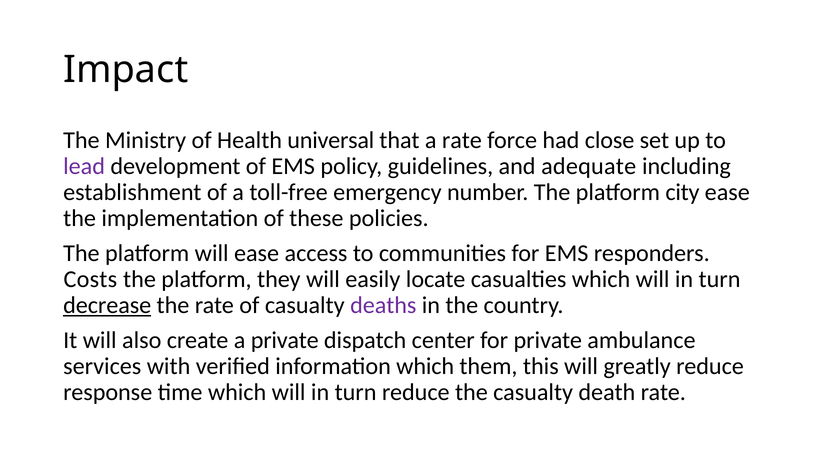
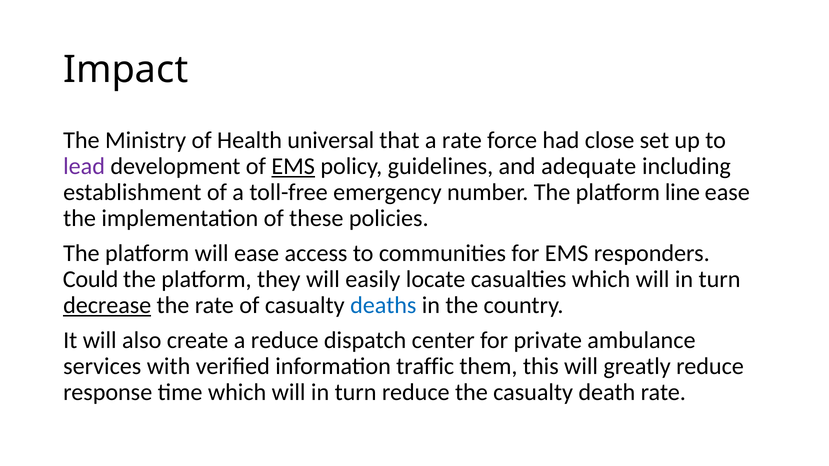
EMS at (293, 166) underline: none -> present
city: city -> line
Costs: Costs -> Could
deaths colour: purple -> blue
a private: private -> reduce
information which: which -> traffic
